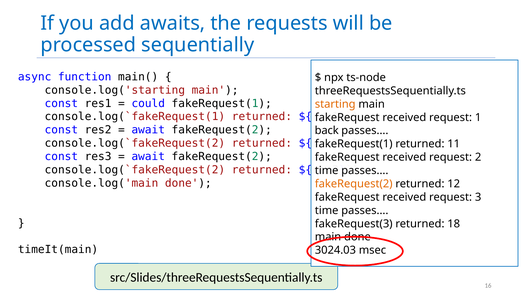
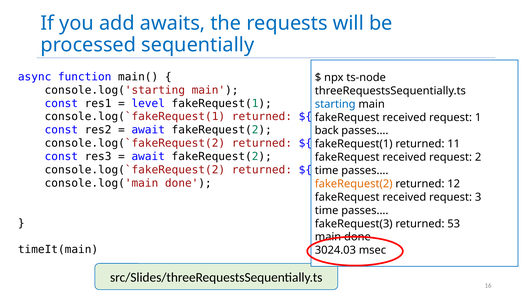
could: could -> level
starting colour: orange -> blue
18: 18 -> 53
